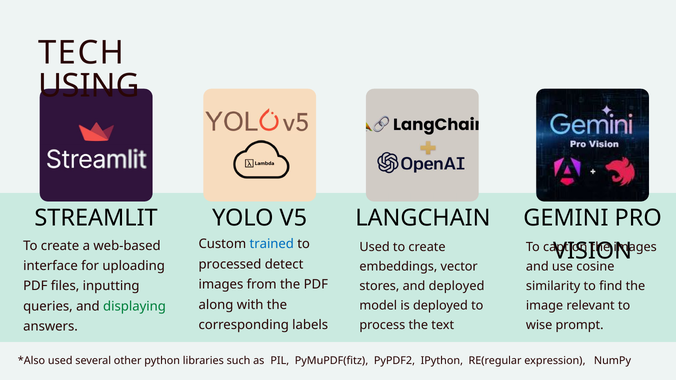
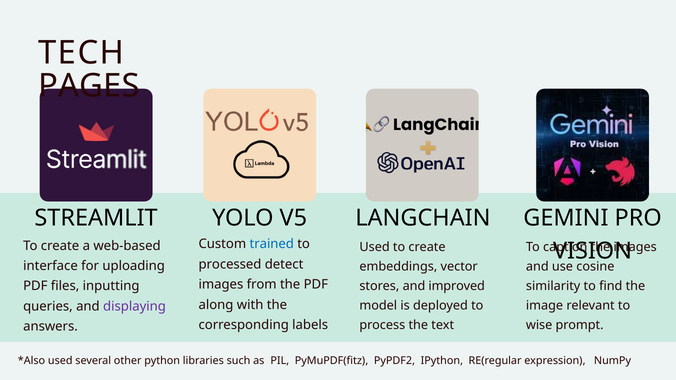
USING: USING -> PAGES
and deployed: deployed -> improved
displaying colour: green -> purple
